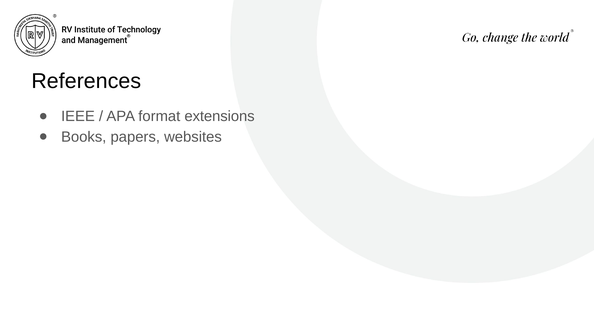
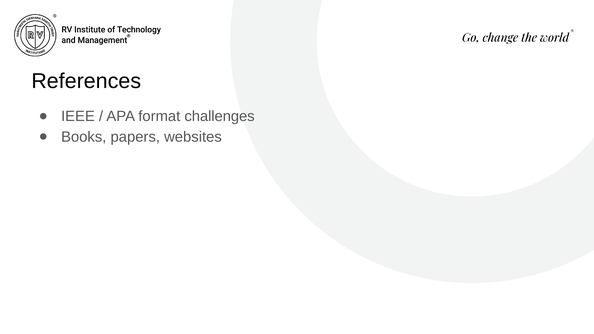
extensions: extensions -> challenges
